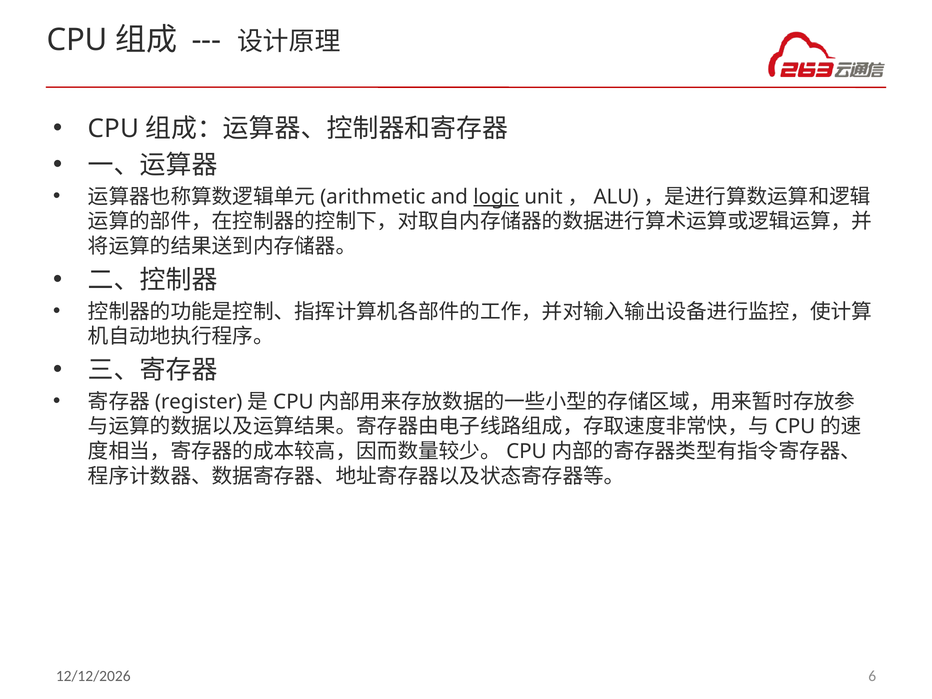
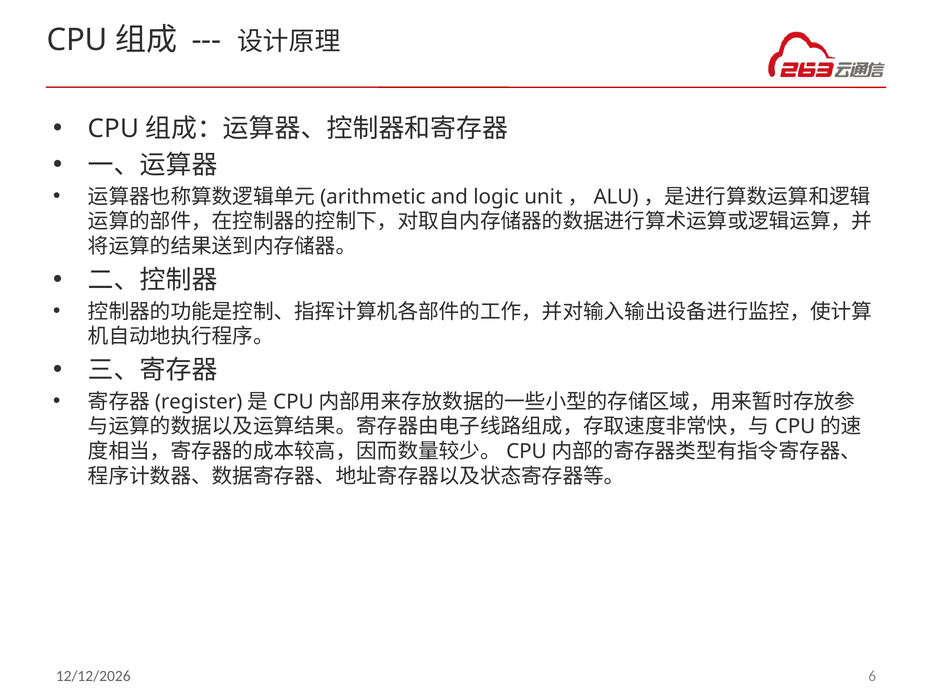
logic underline: present -> none
